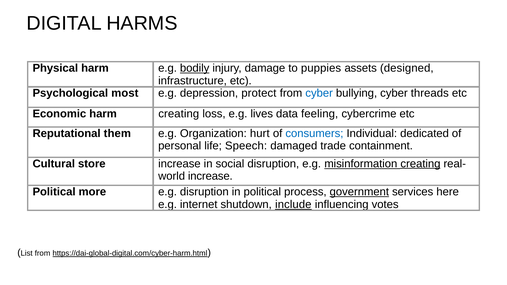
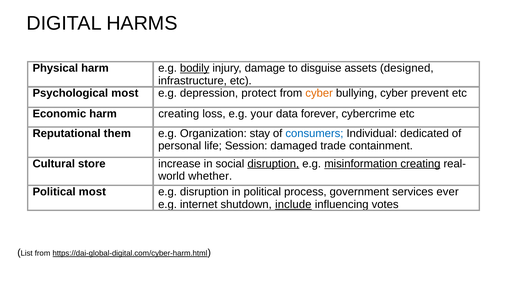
puppies: puppies -> disguise
cyber at (319, 93) colour: blue -> orange
threads: threads -> prevent
lives: lives -> your
feeling: feeling -> forever
hurt: hurt -> stay
Speech: Speech -> Session
disruption at (273, 164) underline: none -> present
increase at (210, 176): increase -> whether
Political more: more -> most
government underline: present -> none
here: here -> ever
